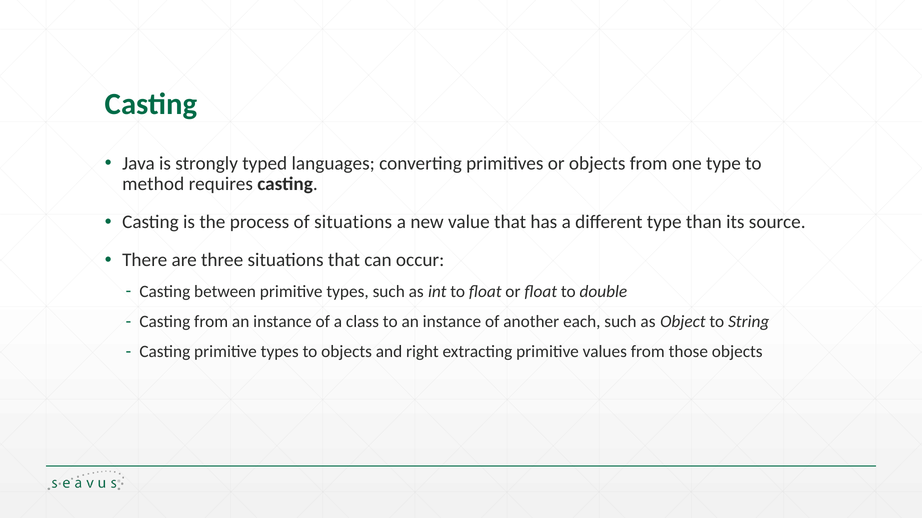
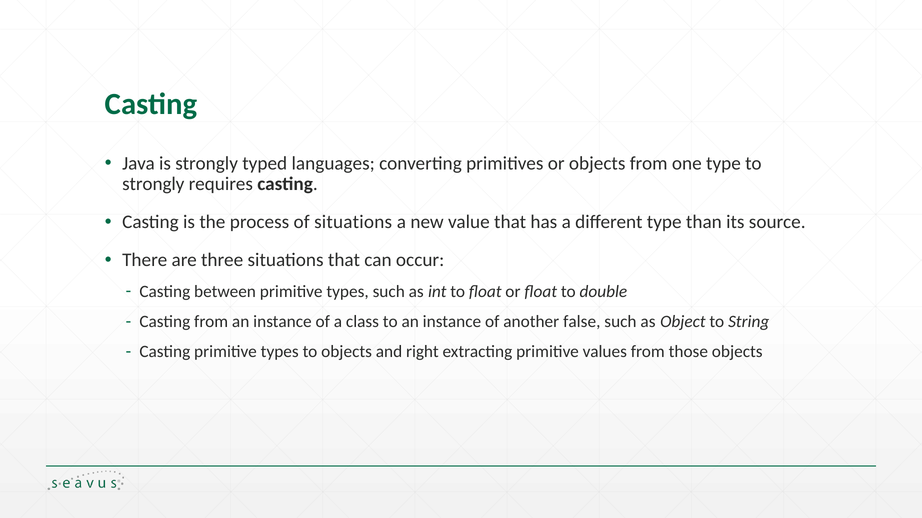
method at (153, 184): method -> strongly
each: each -> false
